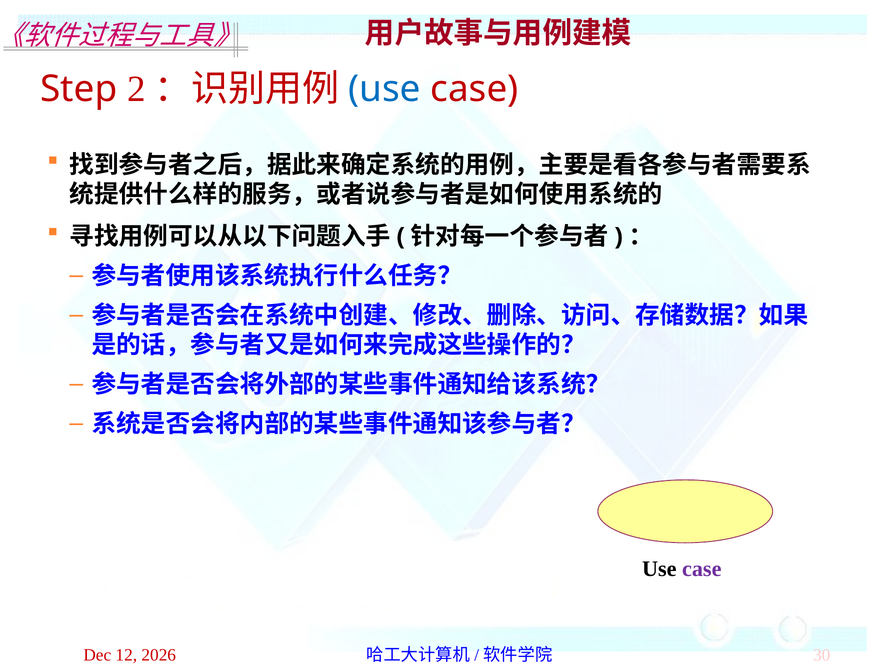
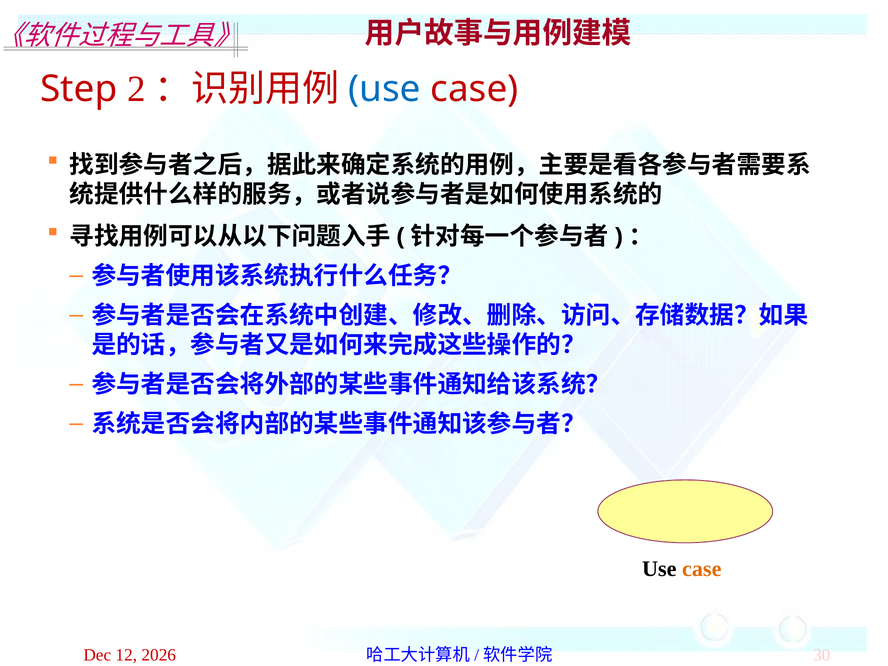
case at (702, 569) colour: purple -> orange
